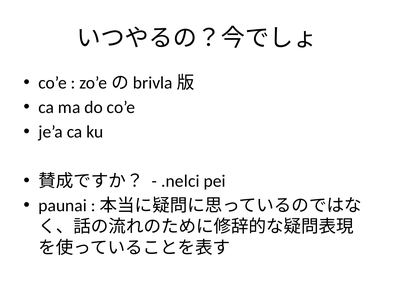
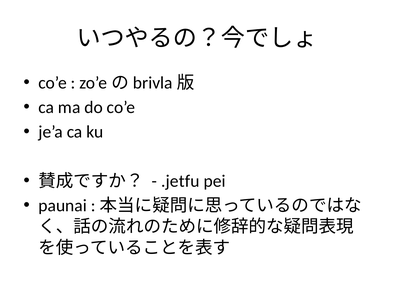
.nelci: .nelci -> .jetfu
